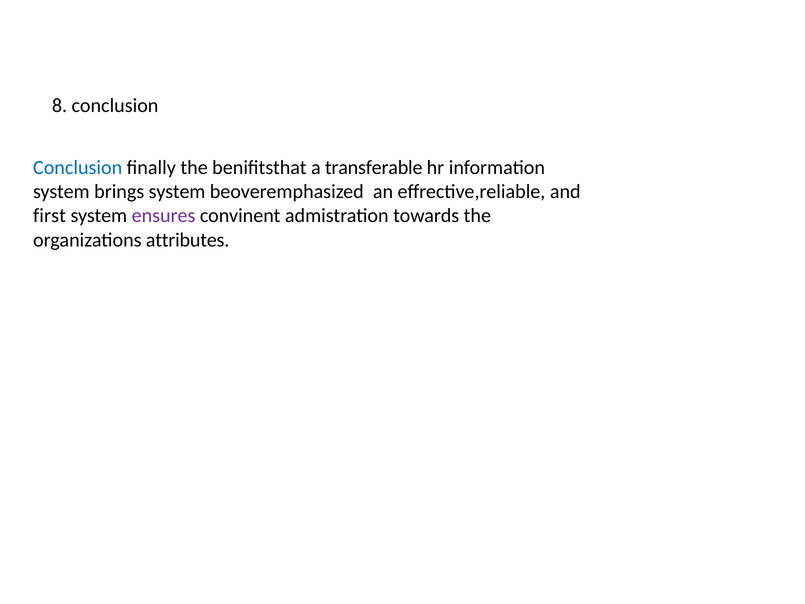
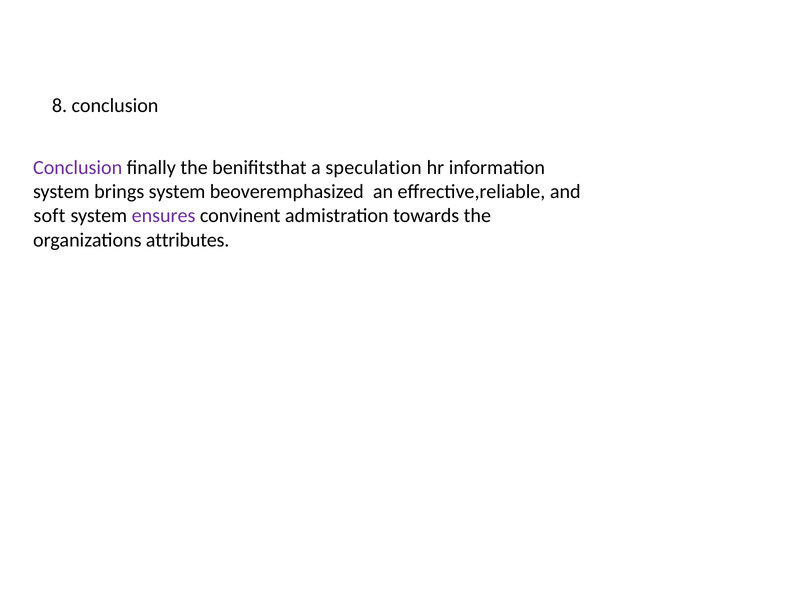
Conclusion at (78, 167) colour: blue -> purple
transferable: transferable -> speculation
first: first -> soft
